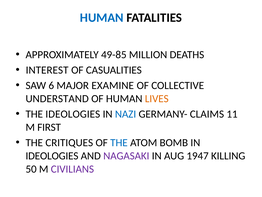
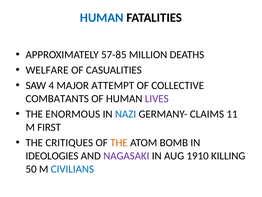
49-85: 49-85 -> 57-85
INTEREST: INTEREST -> WELFARE
6: 6 -> 4
EXAMINE: EXAMINE -> ATTEMPT
UNDERSTAND: UNDERSTAND -> COMBATANTS
LIVES colour: orange -> purple
THE IDEOLOGIES: IDEOLOGIES -> ENORMOUS
THE at (119, 142) colour: blue -> orange
1947: 1947 -> 1910
CIVILIANS colour: purple -> blue
